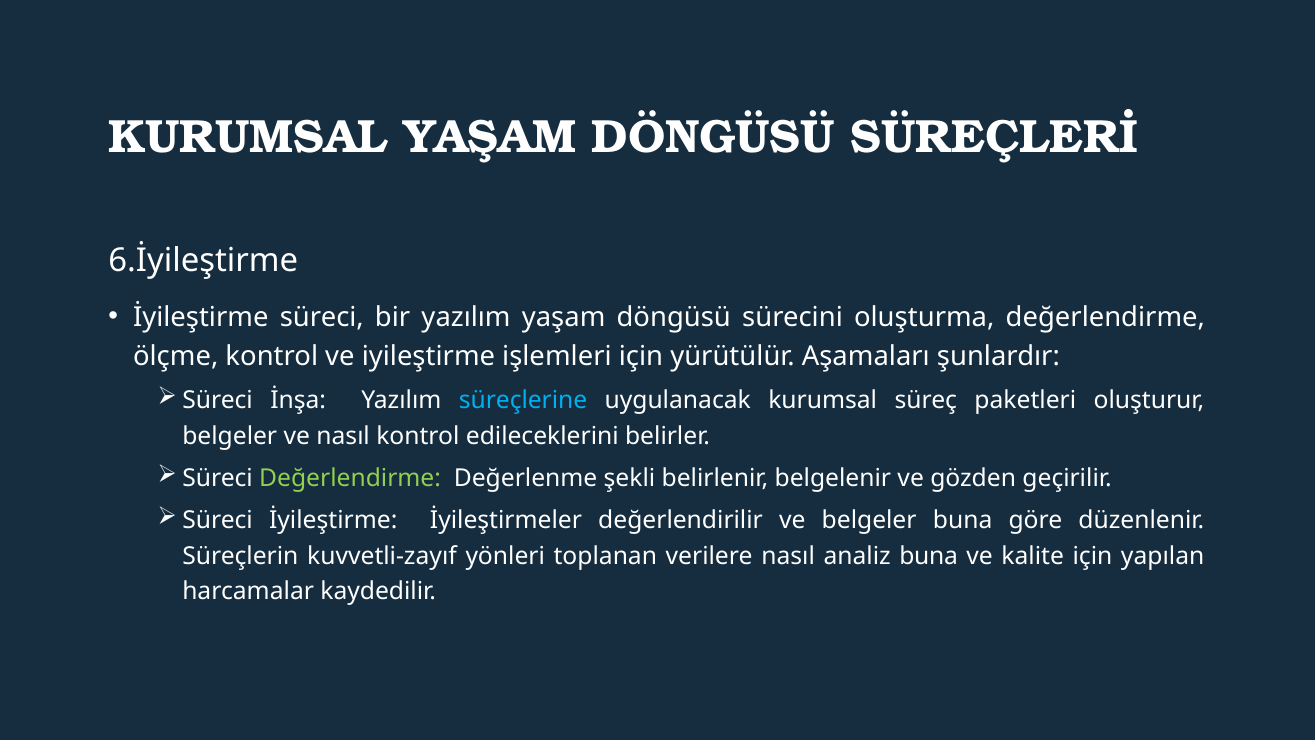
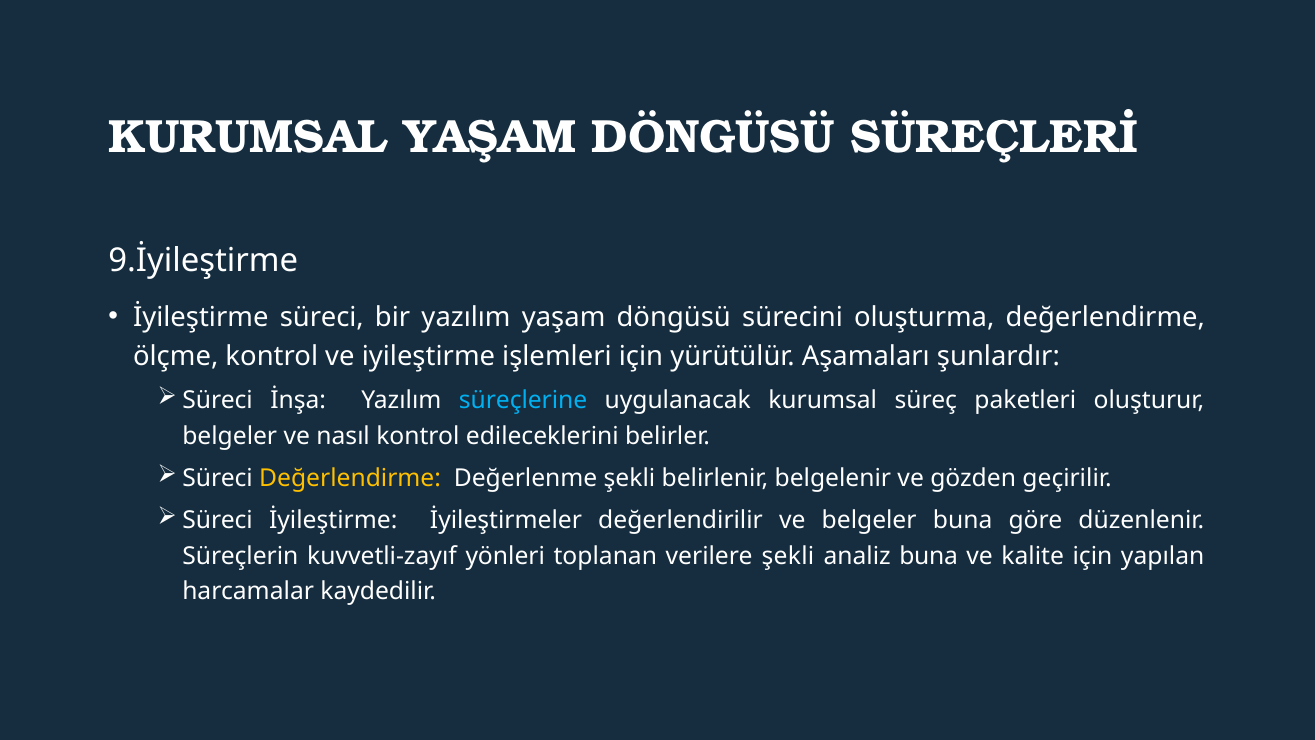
6.İyileştirme: 6.İyileştirme -> 9.İyileştirme
Değerlendirme at (350, 478) colour: light green -> yellow
verilere nasıl: nasıl -> şekli
